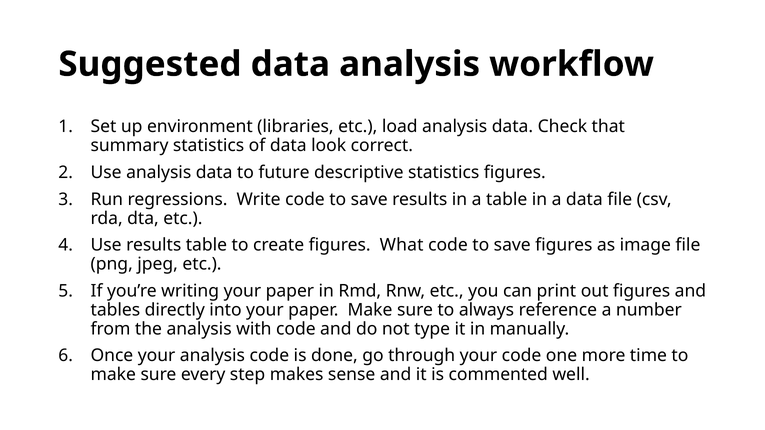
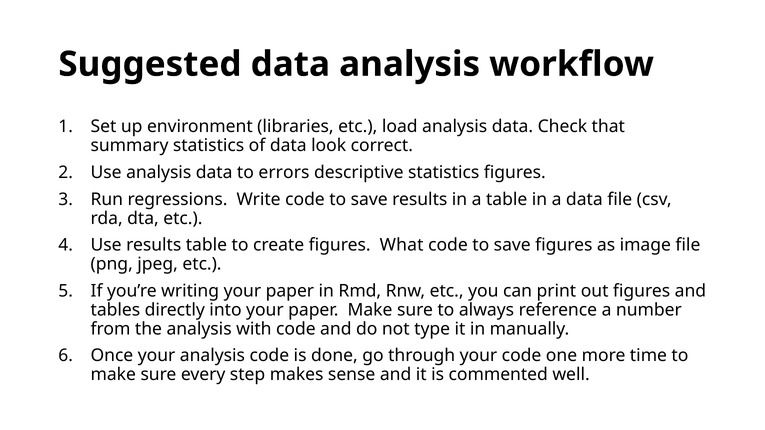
future: future -> errors
